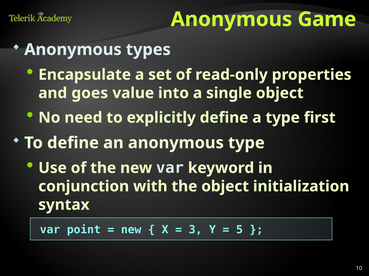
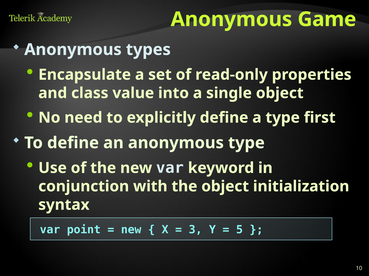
goes: goes -> class
